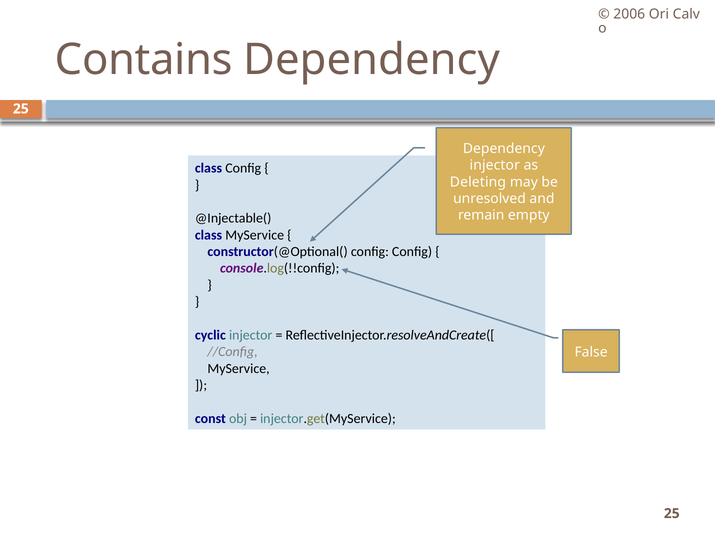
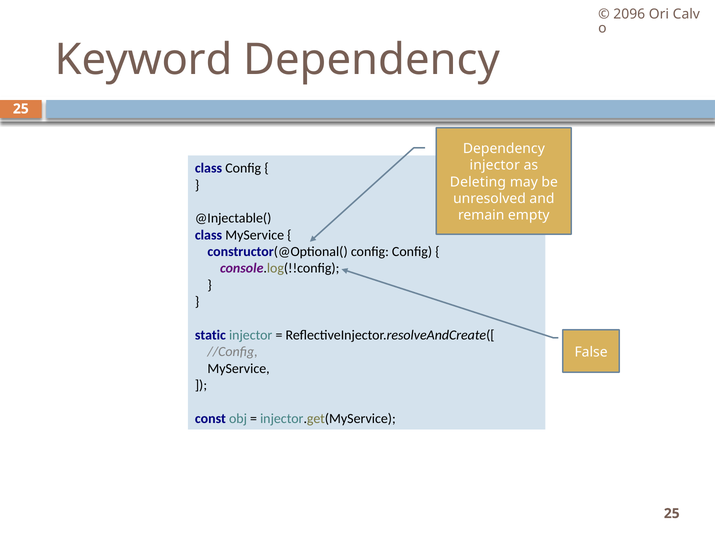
2006: 2006 -> 2096
Contains: Contains -> Keyword
cyclic: cyclic -> static
